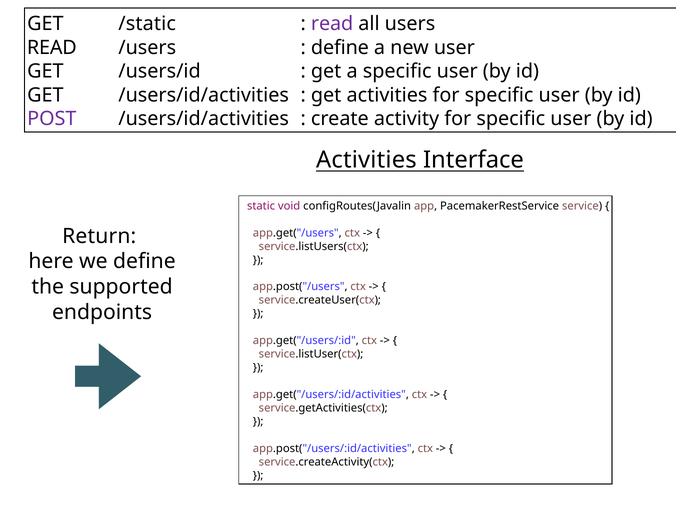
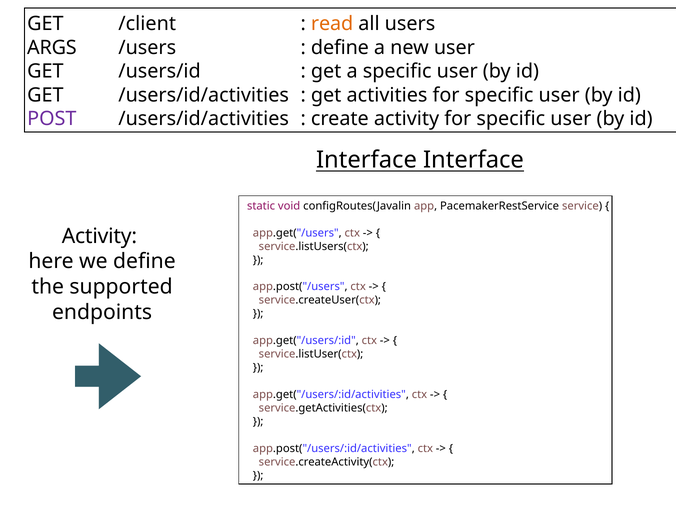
/static: /static -> /client
read at (332, 24) colour: purple -> orange
READ at (52, 48): READ -> ARGS
Activities at (366, 160): Activities -> Interface
Return at (99, 236): Return -> Activity
